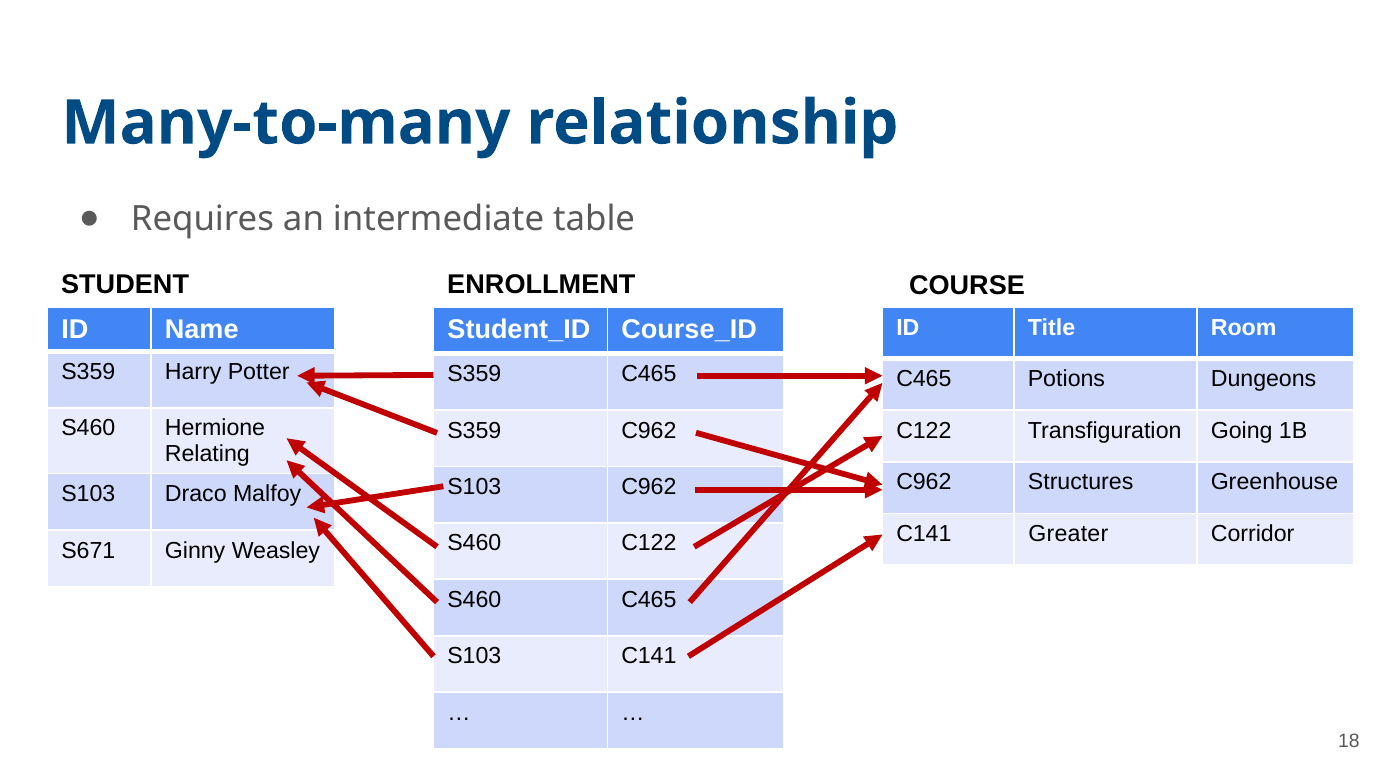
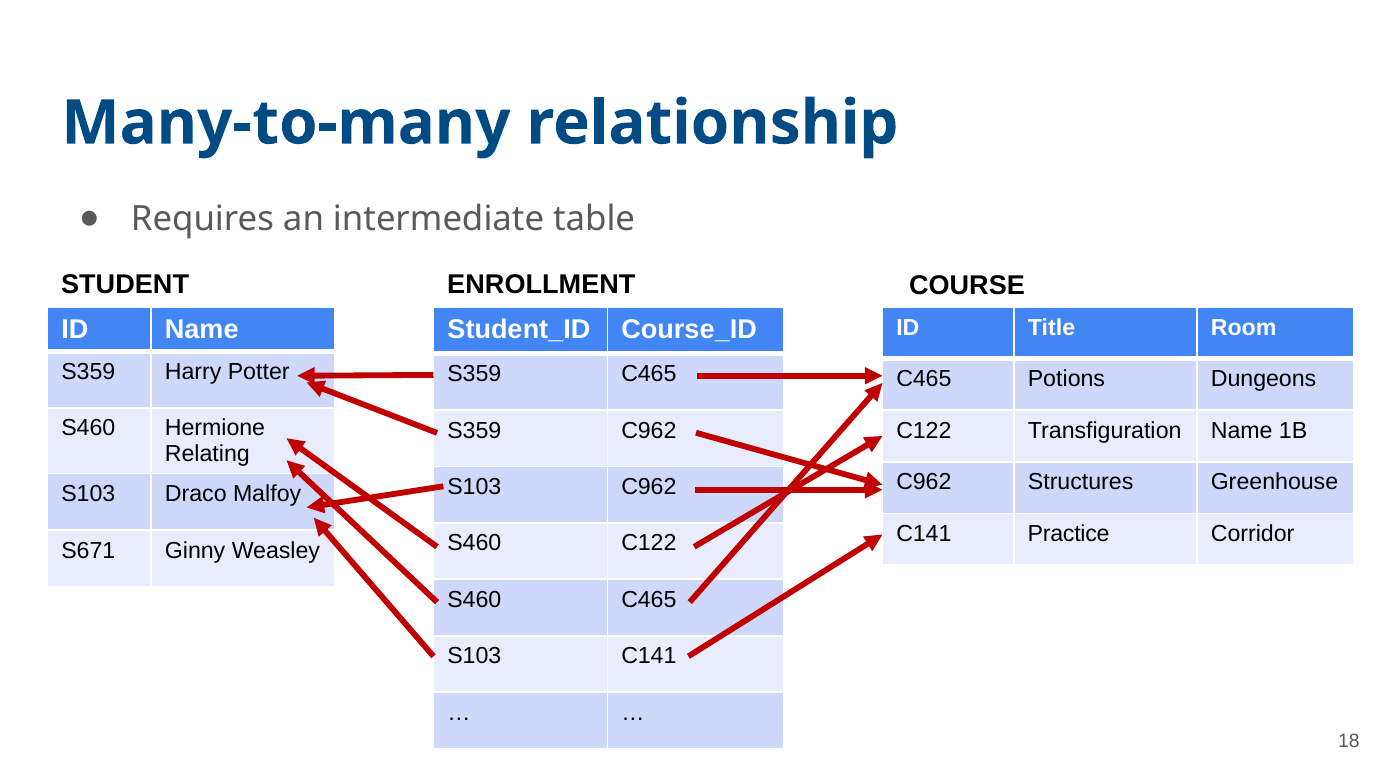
Transfiguration Going: Going -> Name
Greater: Greater -> Practice
